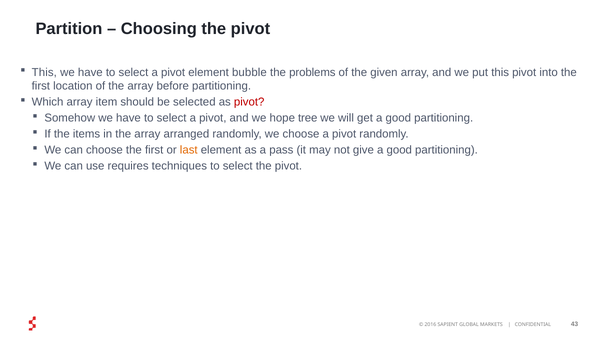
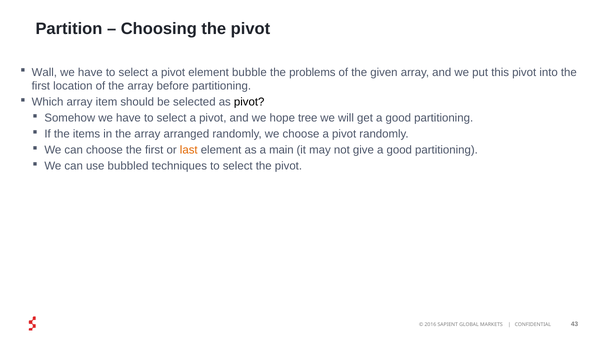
This at (44, 72): This -> Wall
pivot at (249, 102) colour: red -> black
pass: pass -> main
requires: requires -> bubbled
